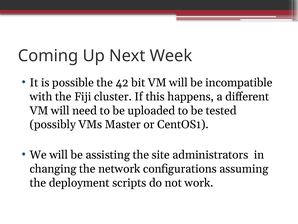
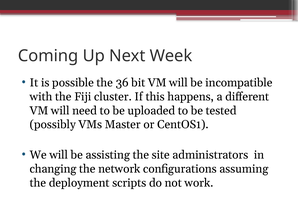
42: 42 -> 36
